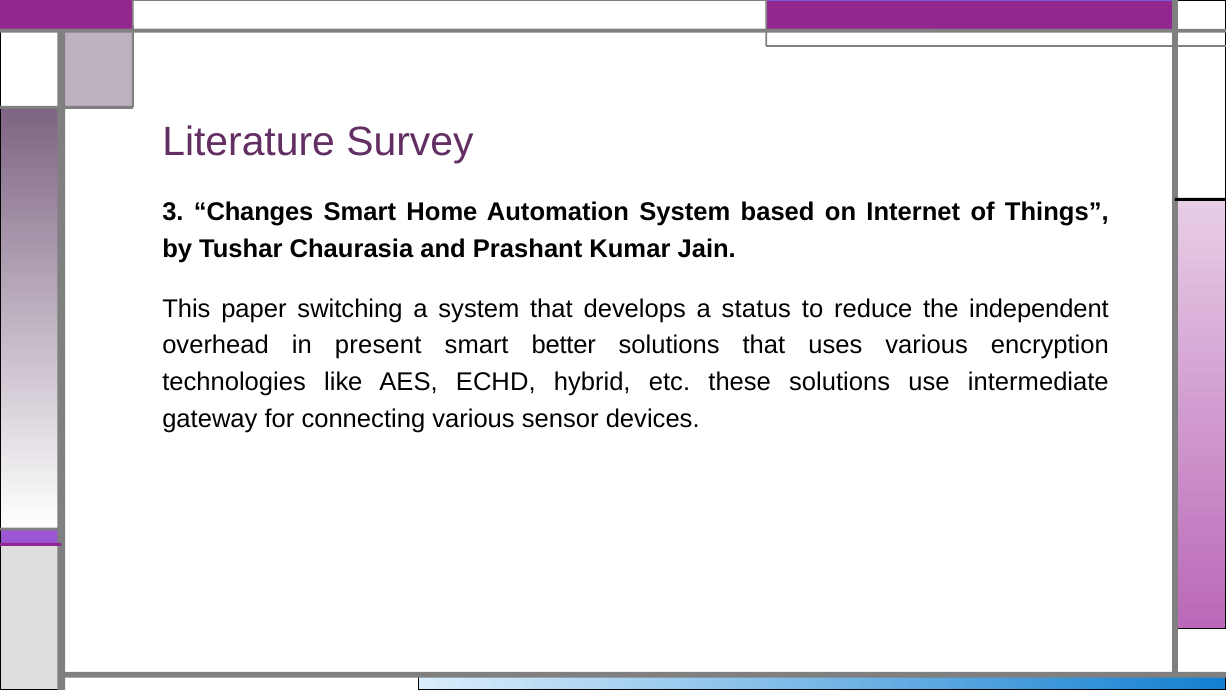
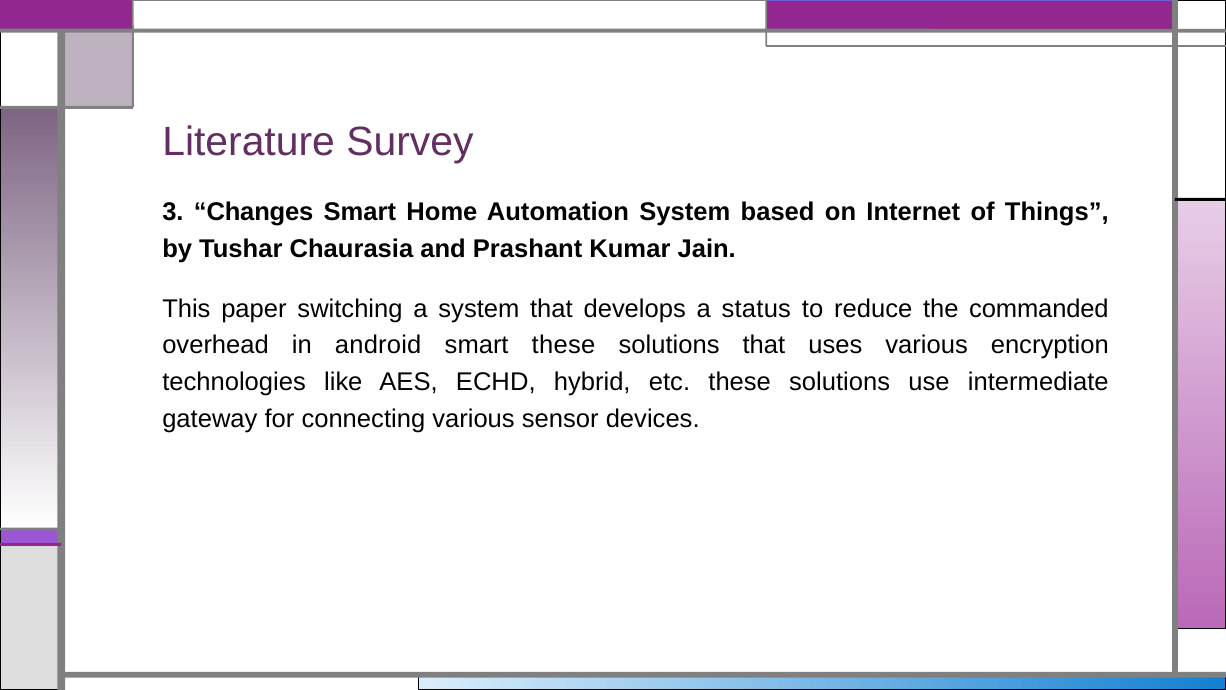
independent: independent -> commanded
present: present -> android
smart better: better -> these
